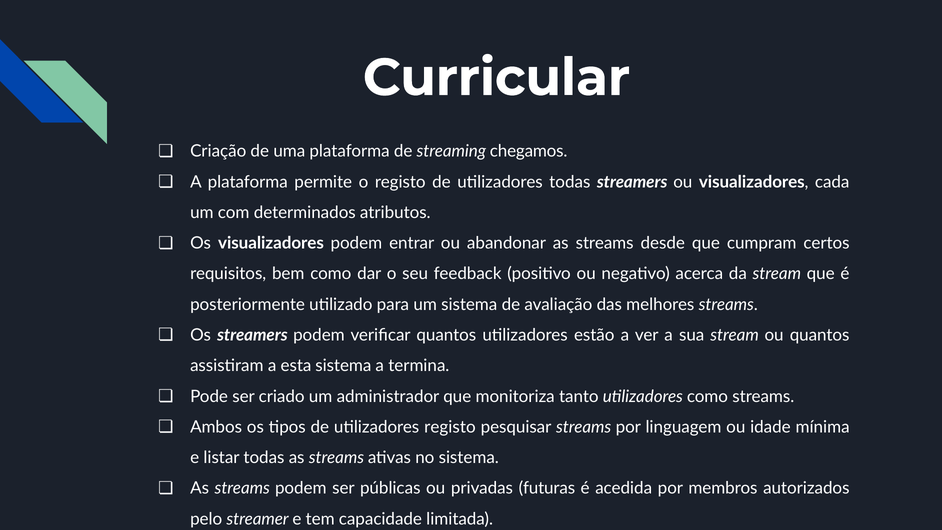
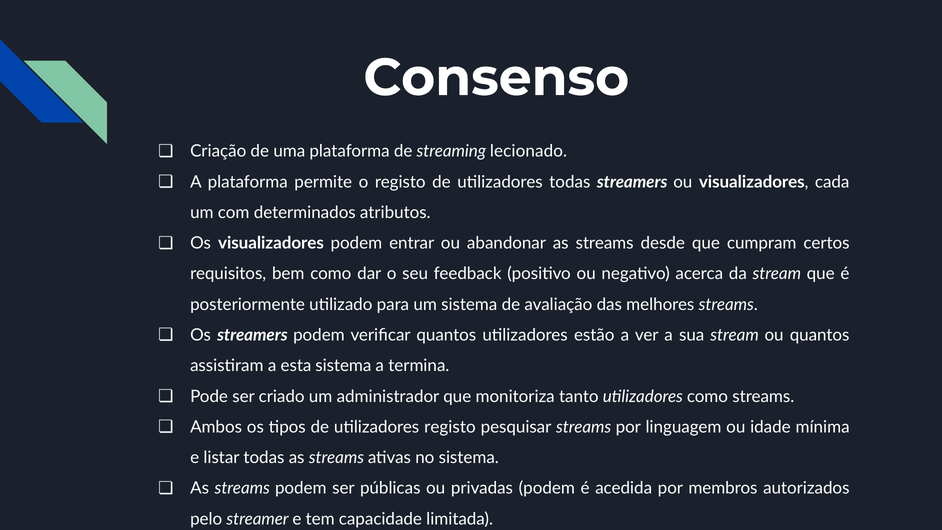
Curricular: Curricular -> Consenso
chegamos: chegamos -> lecionado
privadas futuras: futuras -> podem
